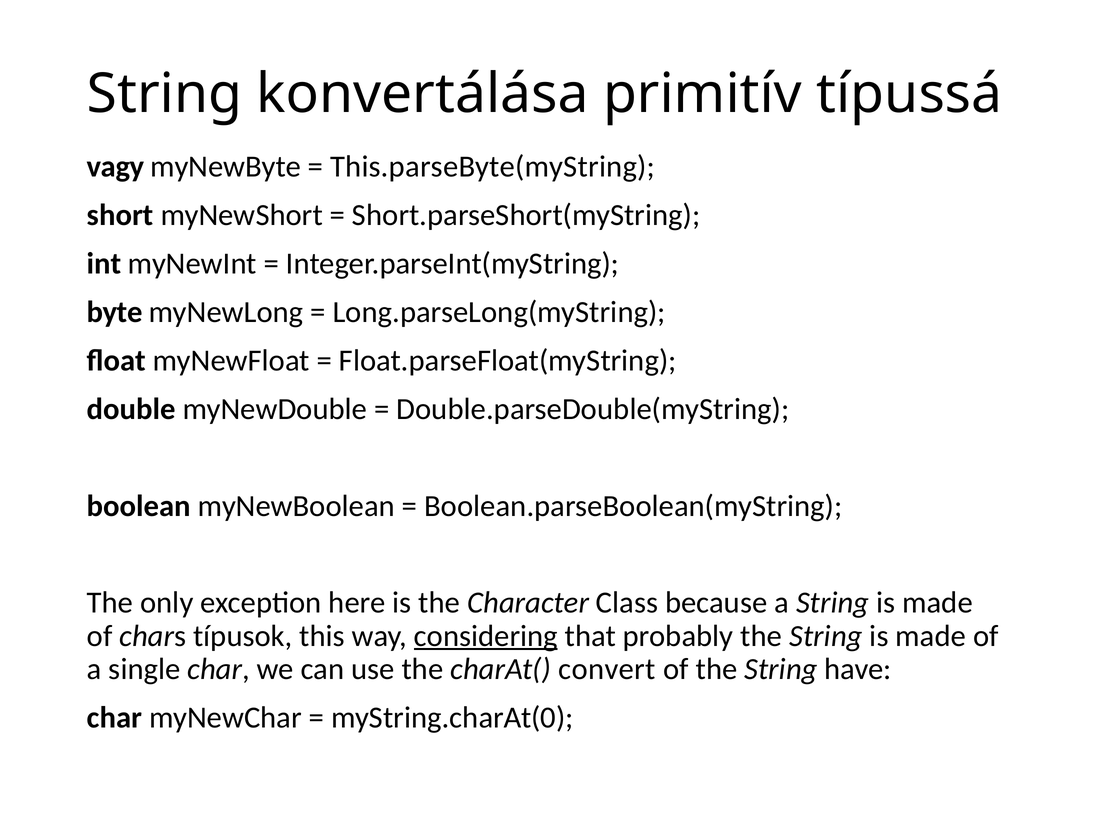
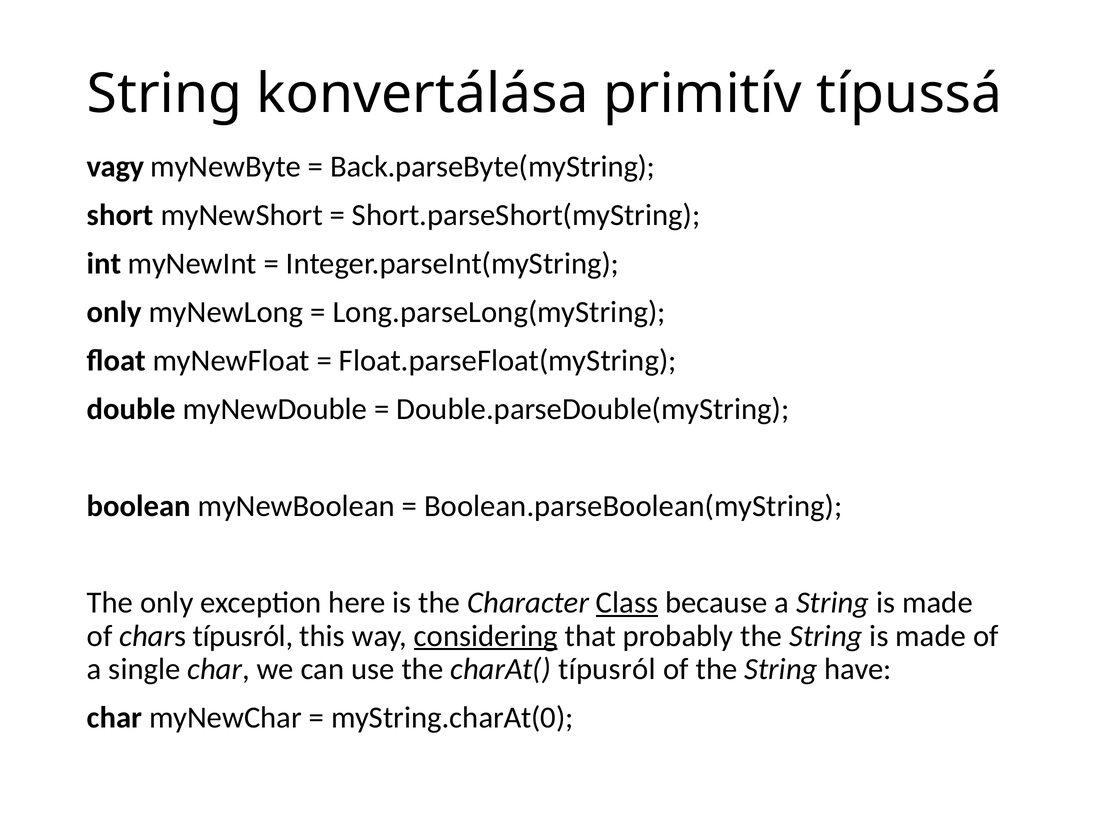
This.parseByte(myString: This.parseByte(myString -> Back.parseByte(myString
byte at (115, 312): byte -> only
Class underline: none -> present
chars típusok: típusok -> típusról
charAt( convert: convert -> típusról
